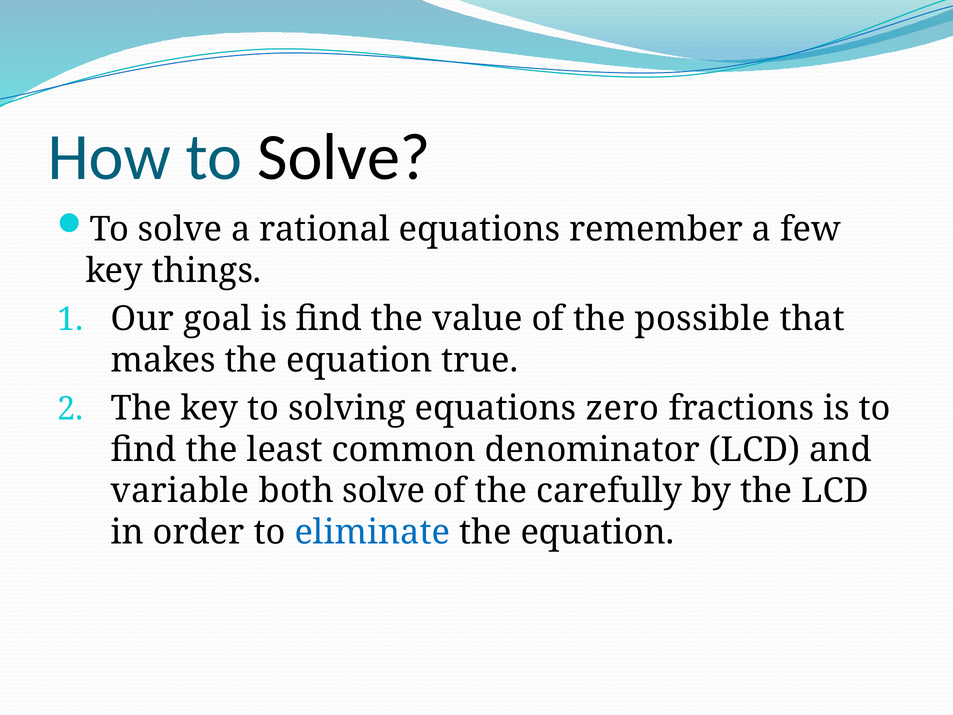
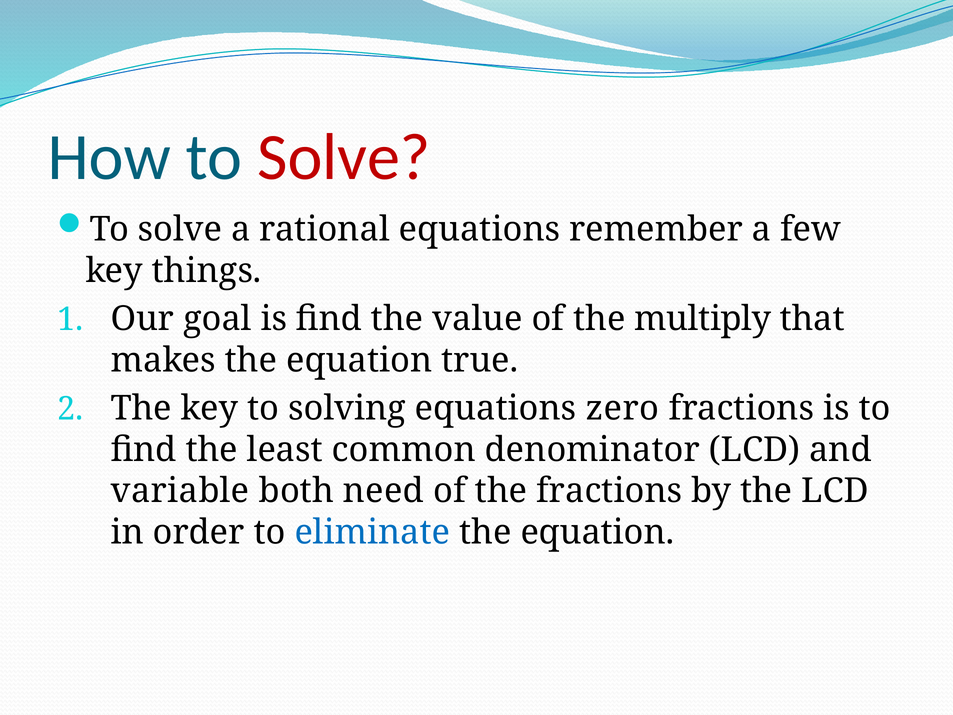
Solve at (344, 157) colour: black -> red
possible: possible -> multiply
both solve: solve -> need
the carefully: carefully -> fractions
